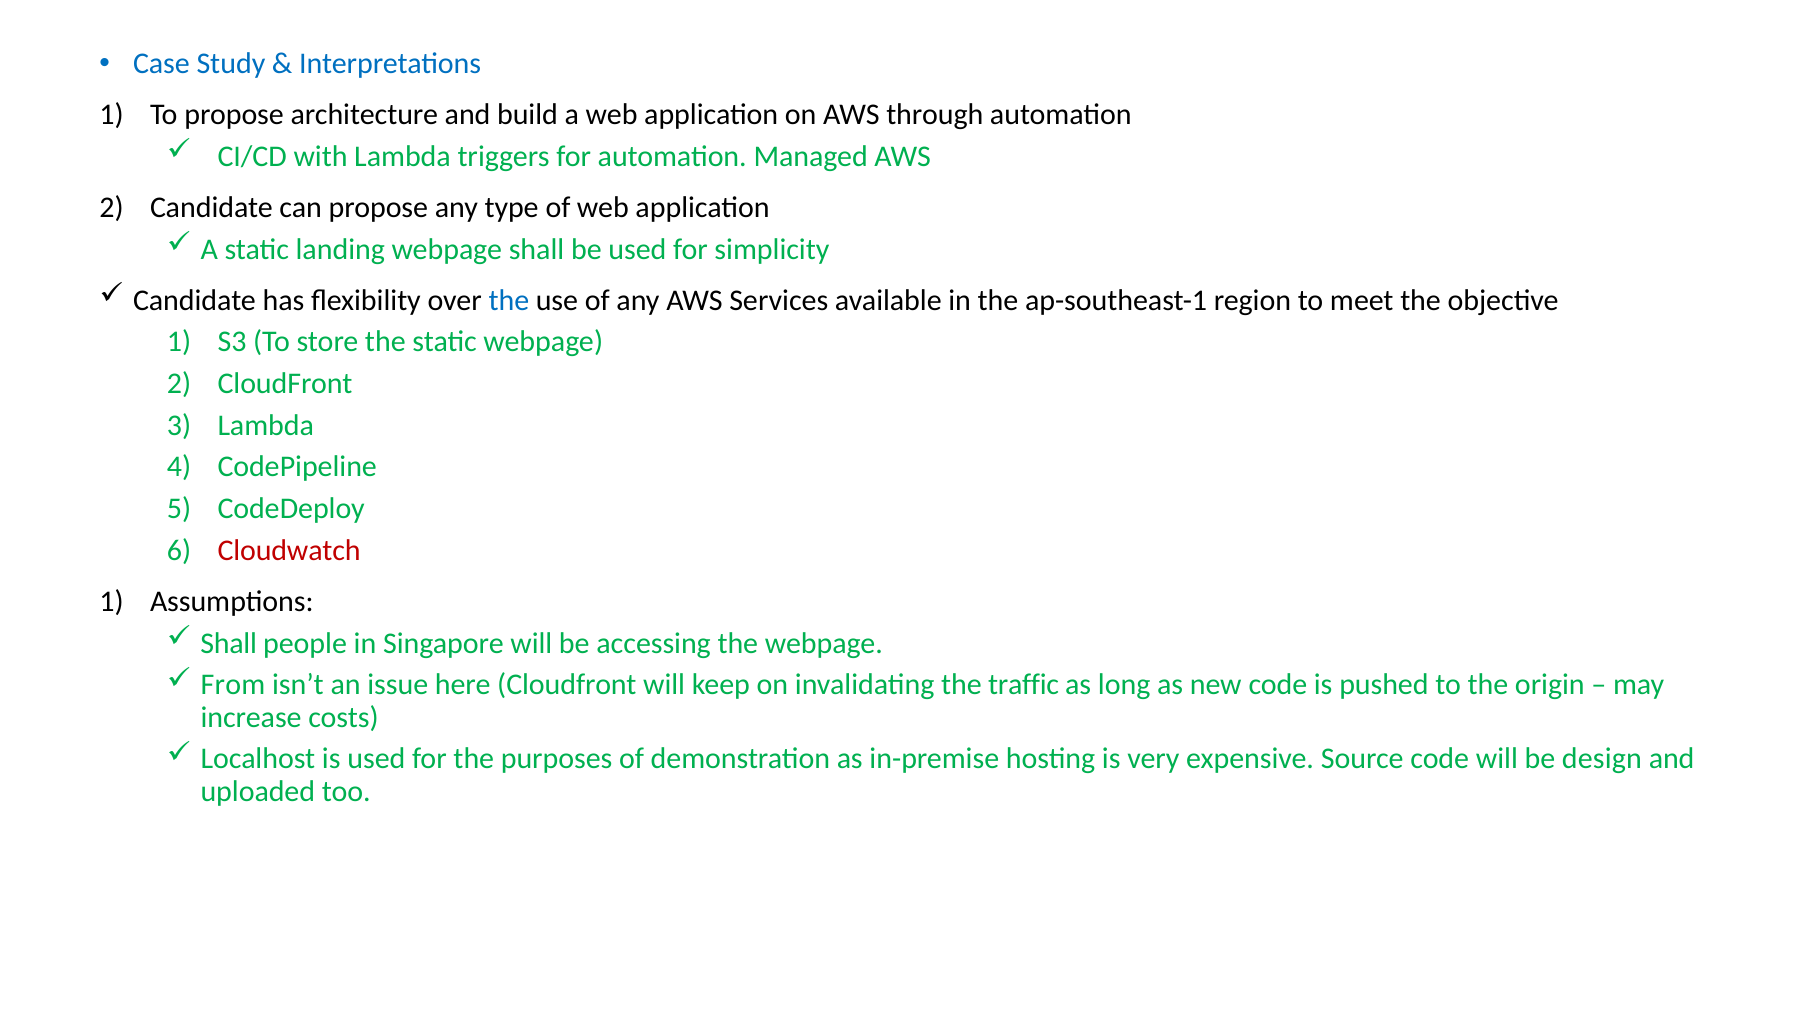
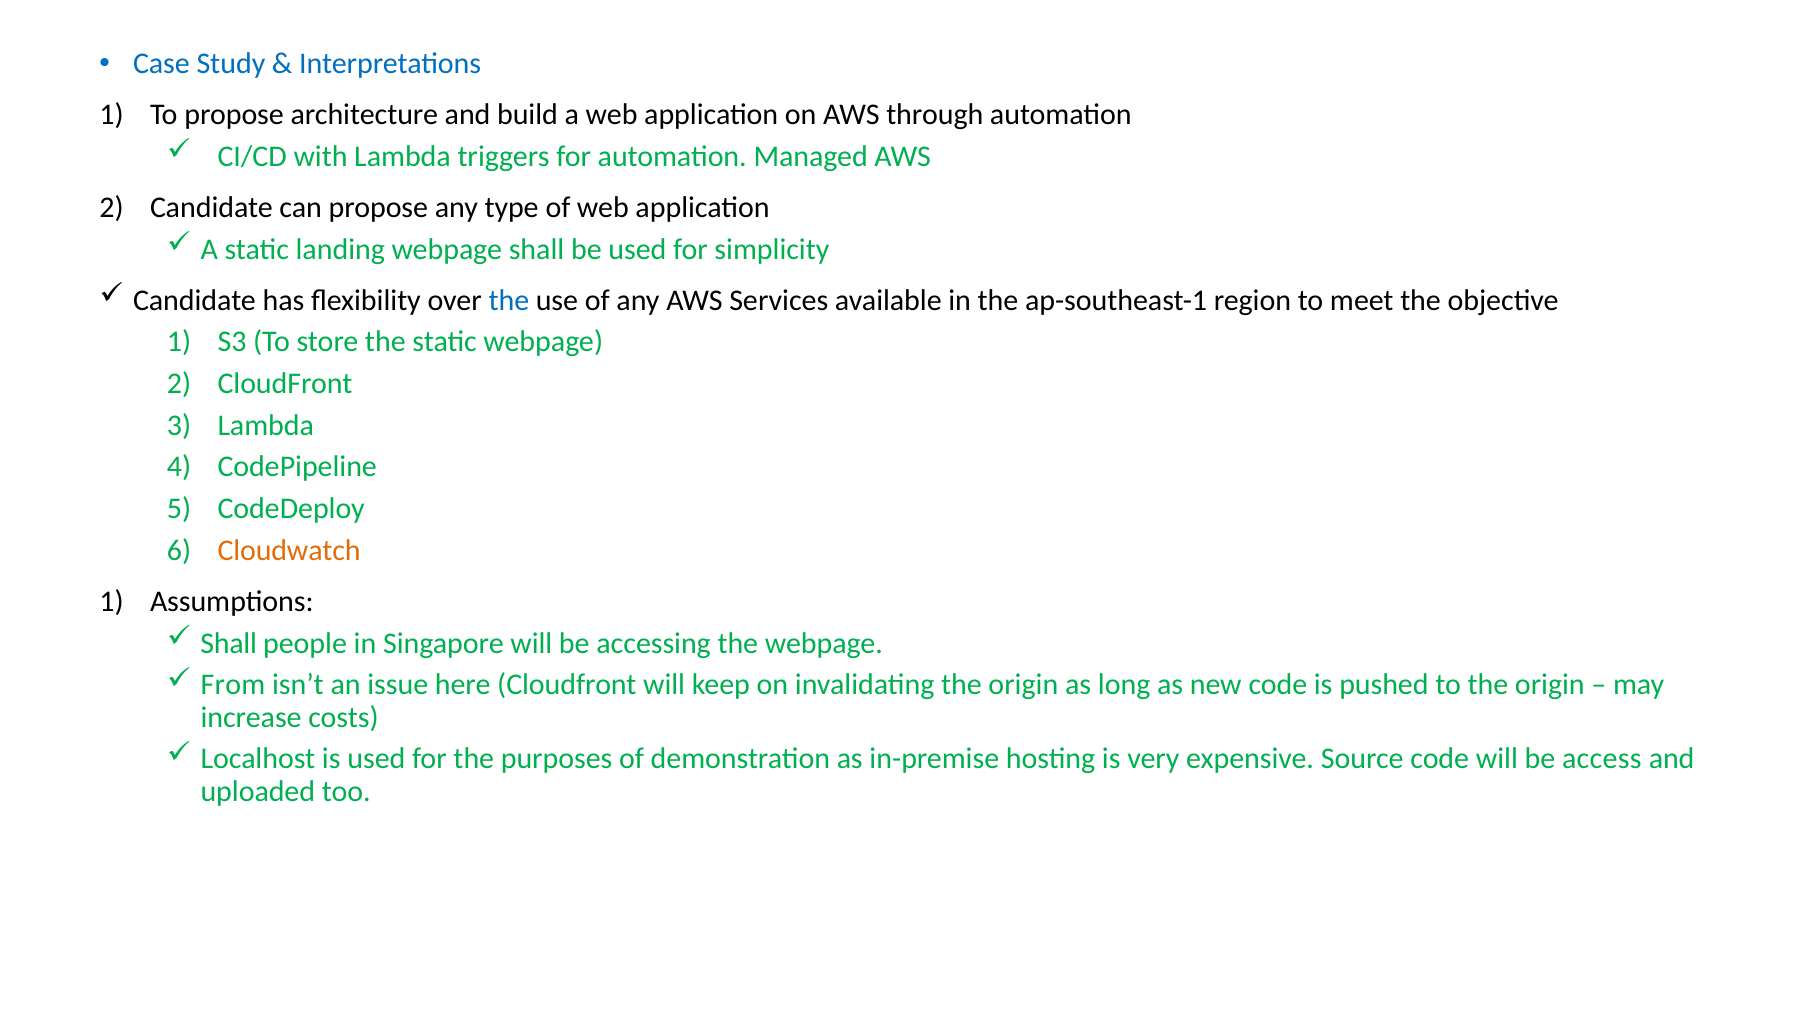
Cloudwatch colour: red -> orange
invalidating the traffic: traffic -> origin
design: design -> access
